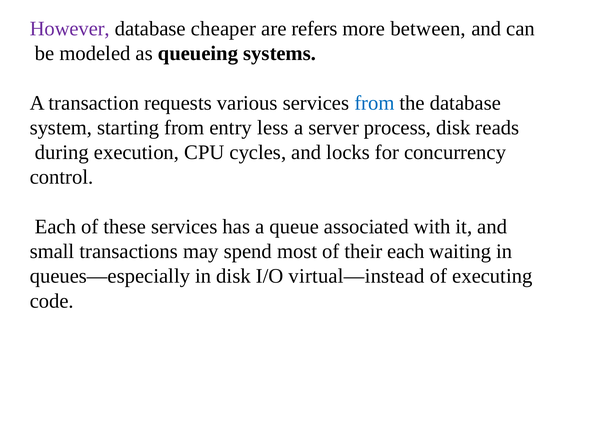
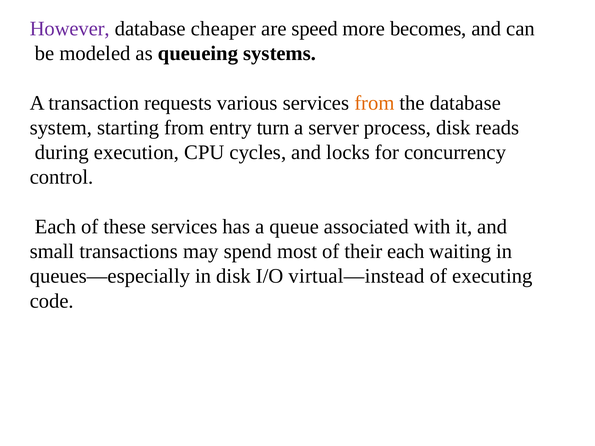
refers: refers -> speed
between: between -> becomes
from at (374, 103) colour: blue -> orange
less: less -> turn
